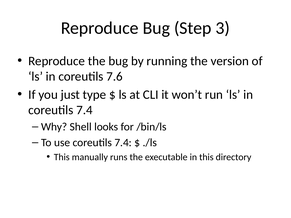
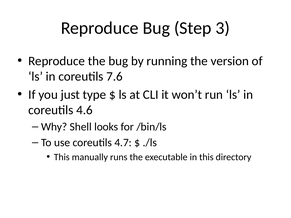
7.4 at (84, 110): 7.4 -> 4.6
use coreutils 7.4: 7.4 -> 4.7
